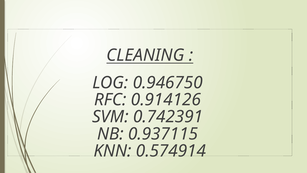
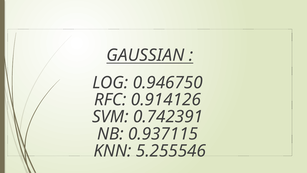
CLEANING: CLEANING -> GAUSSIAN
0.574914: 0.574914 -> 5.255546
